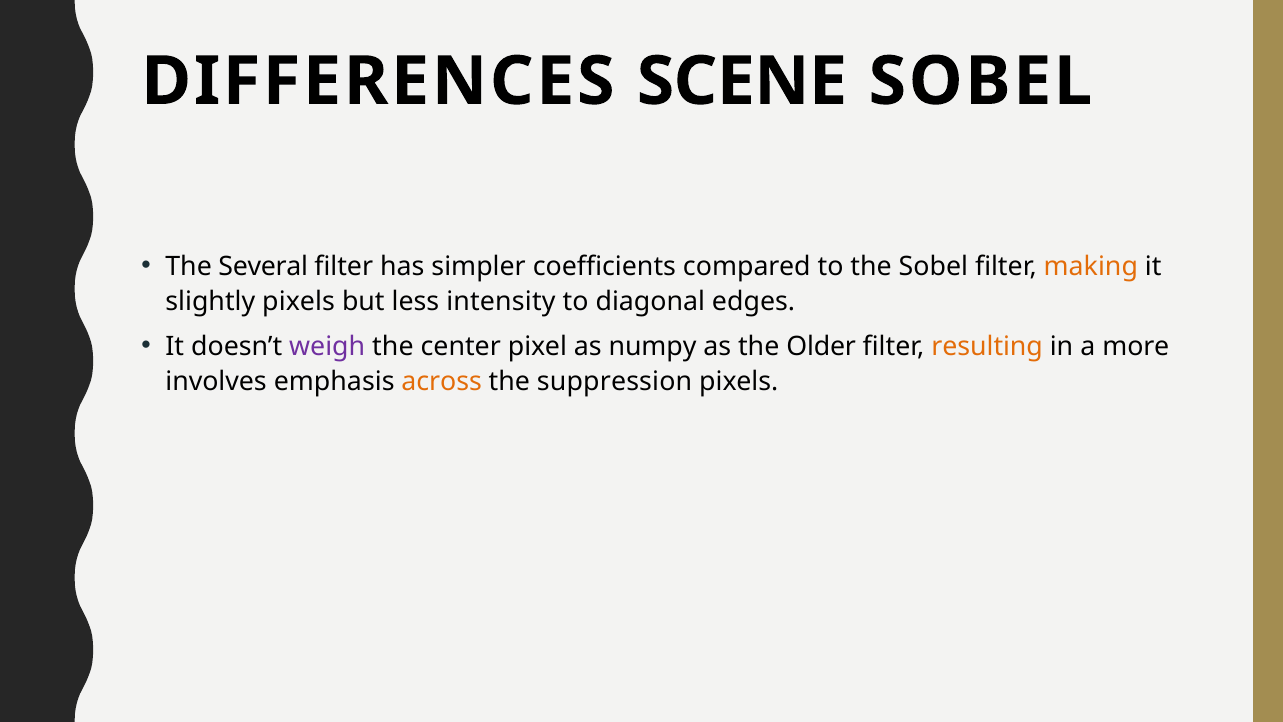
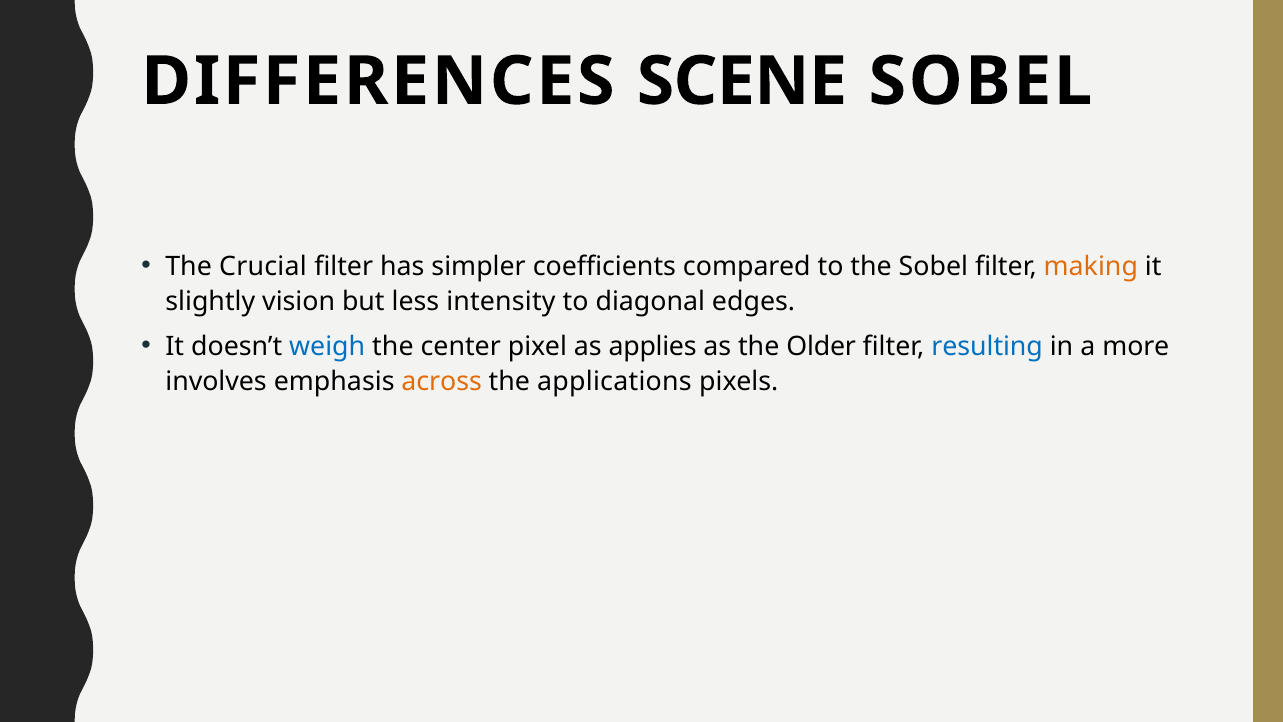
Several: Several -> Crucial
slightly pixels: pixels -> vision
weigh colour: purple -> blue
numpy: numpy -> applies
resulting colour: orange -> blue
suppression: suppression -> applications
